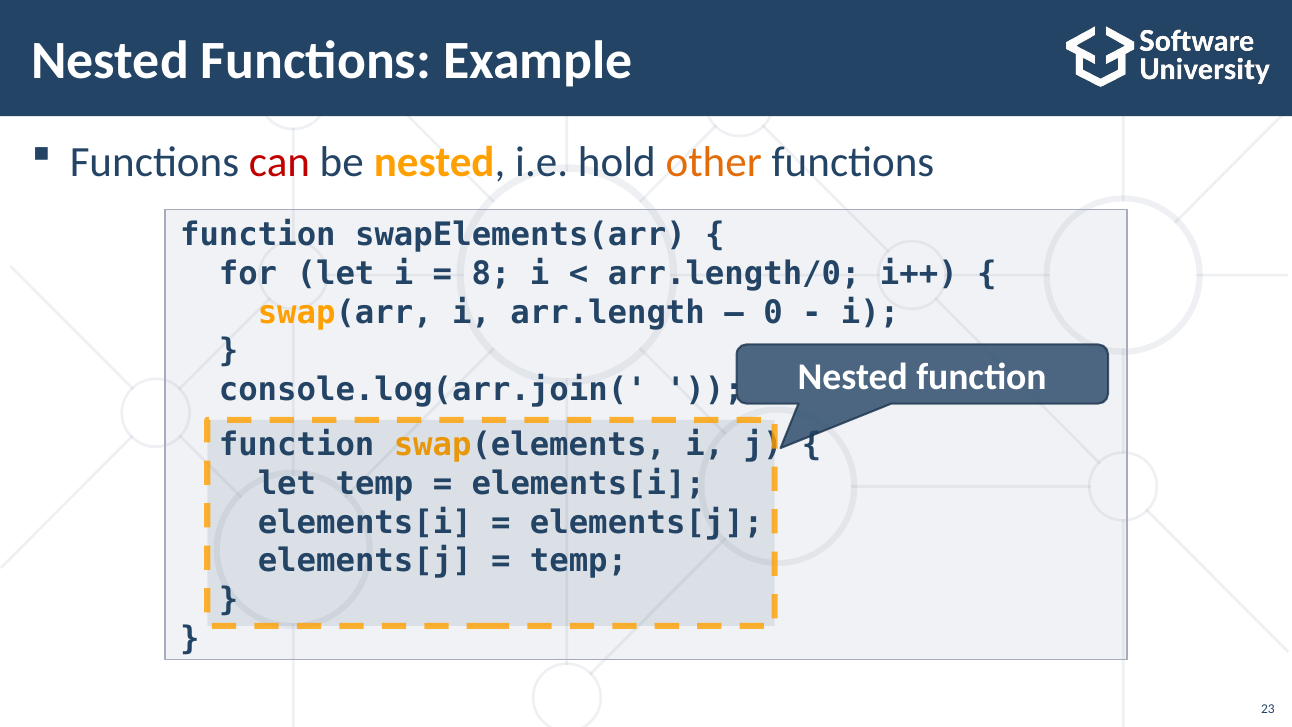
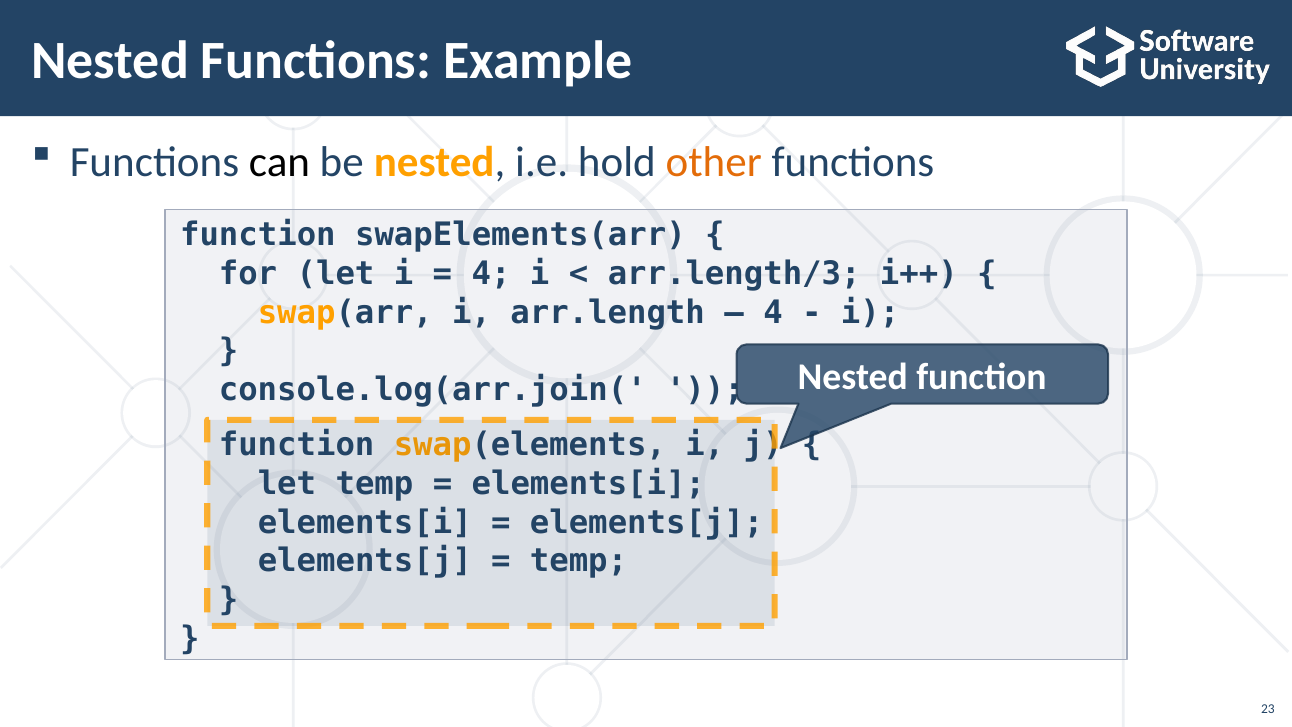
can colour: red -> black
8 at (491, 273): 8 -> 4
arr.length/0: arr.length/0 -> arr.length/3
0 at (773, 312): 0 -> 4
